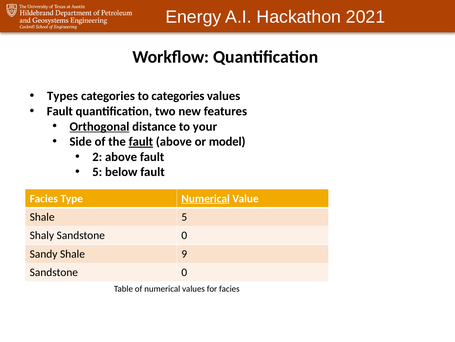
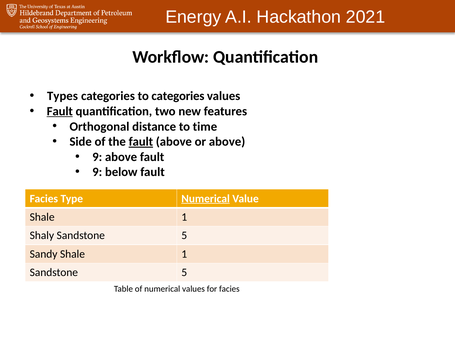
Fault at (60, 111) underline: none -> present
Orthogonal underline: present -> none
your: your -> time
or model: model -> above
2 at (97, 157): 2 -> 9
5 at (97, 172): 5 -> 9
5 at (184, 217): 5 -> 1
Shaly Sandstone 0: 0 -> 5
Sandy Shale 9: 9 -> 1
0 at (184, 272): 0 -> 5
